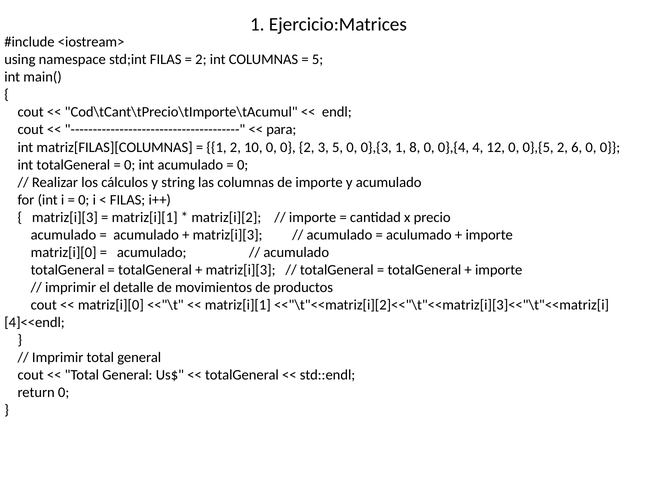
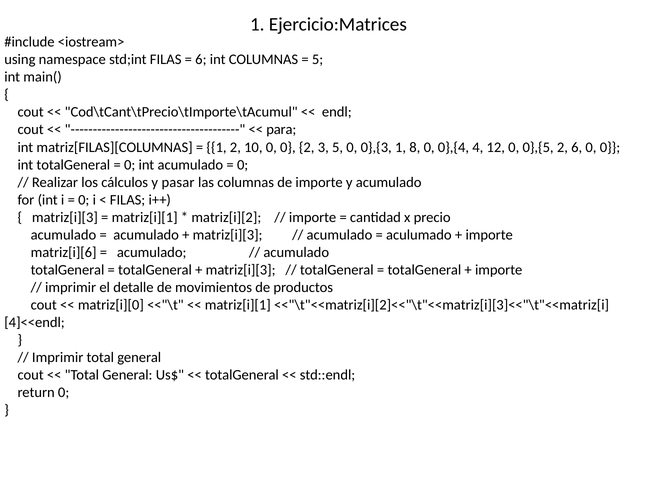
2 at (201, 60): 2 -> 6
string: string -> pasar
matriz[i][0 at (64, 252): matriz[i][0 -> matriz[i][6
